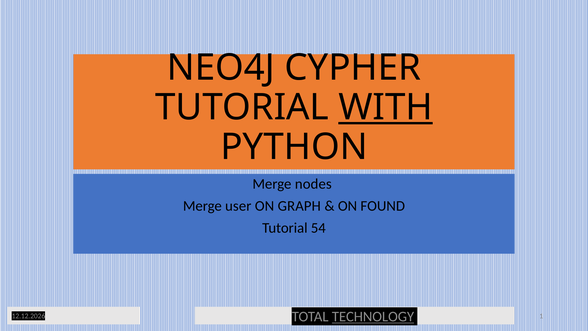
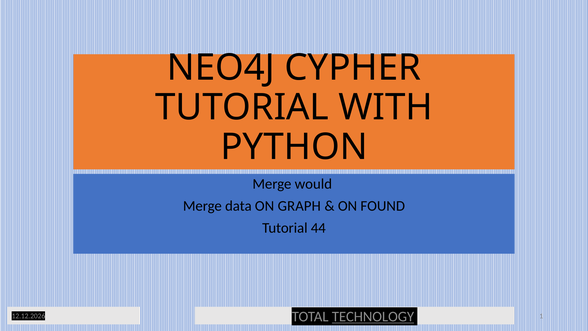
WITH underline: present -> none
nodes: nodes -> would
user: user -> data
54: 54 -> 44
